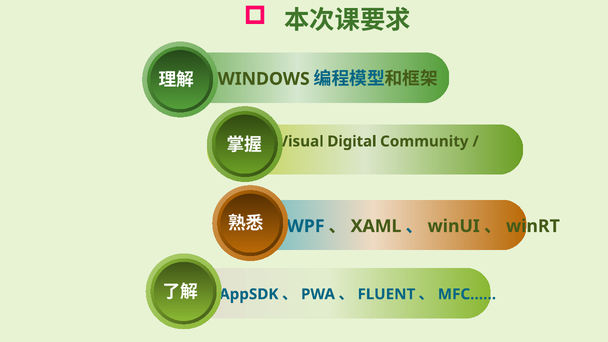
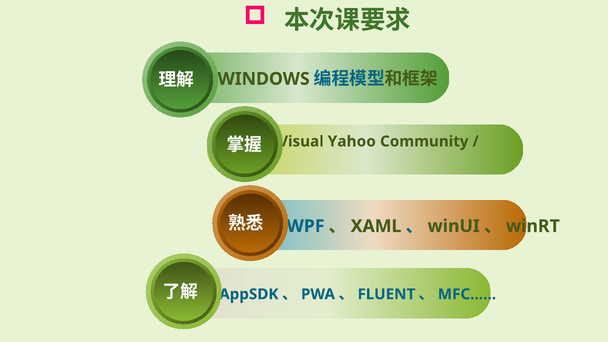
Digital: Digital -> Yahoo
